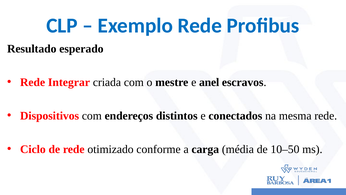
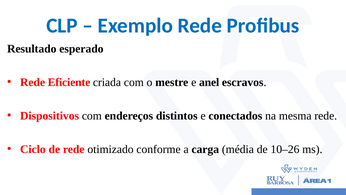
Integrar: Integrar -> Eficiente
10–50: 10–50 -> 10–26
